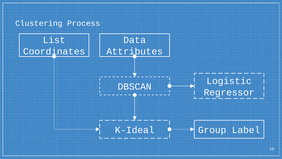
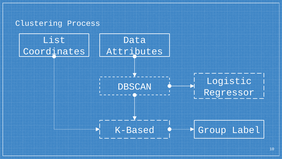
K-Ideal: K-Ideal -> K-Based
